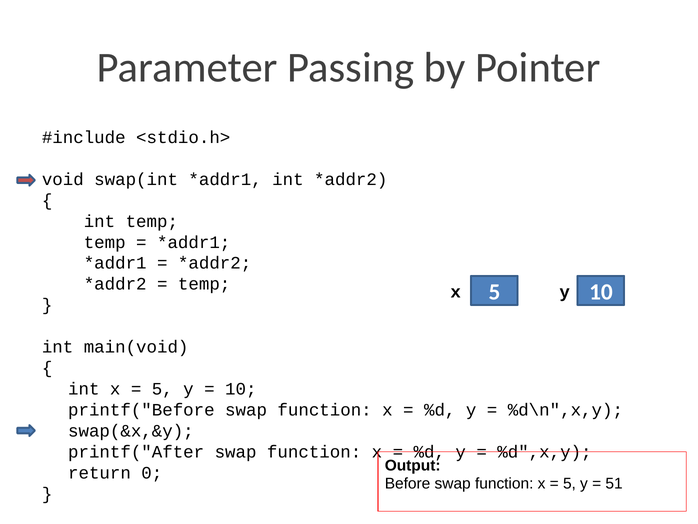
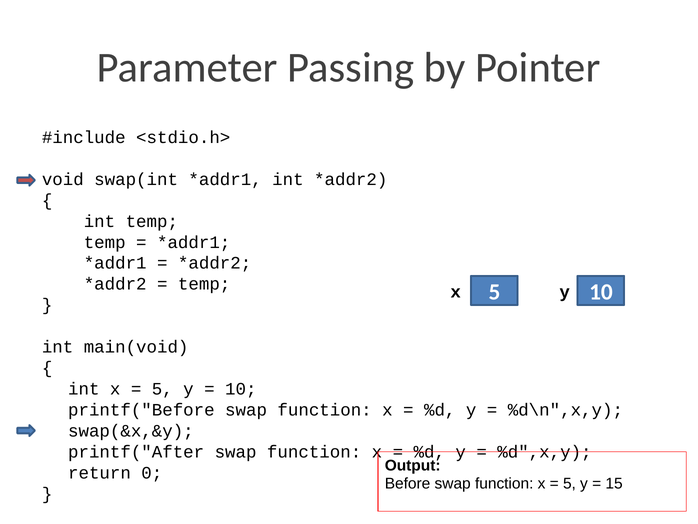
51: 51 -> 15
